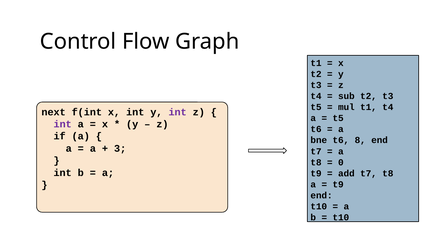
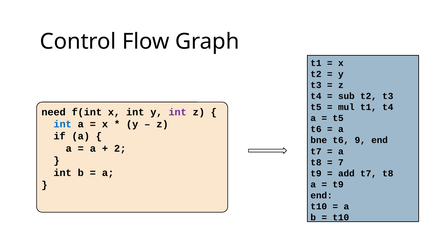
next: next -> need
int at (63, 124) colour: purple -> blue
8: 8 -> 9
3: 3 -> 2
0: 0 -> 7
